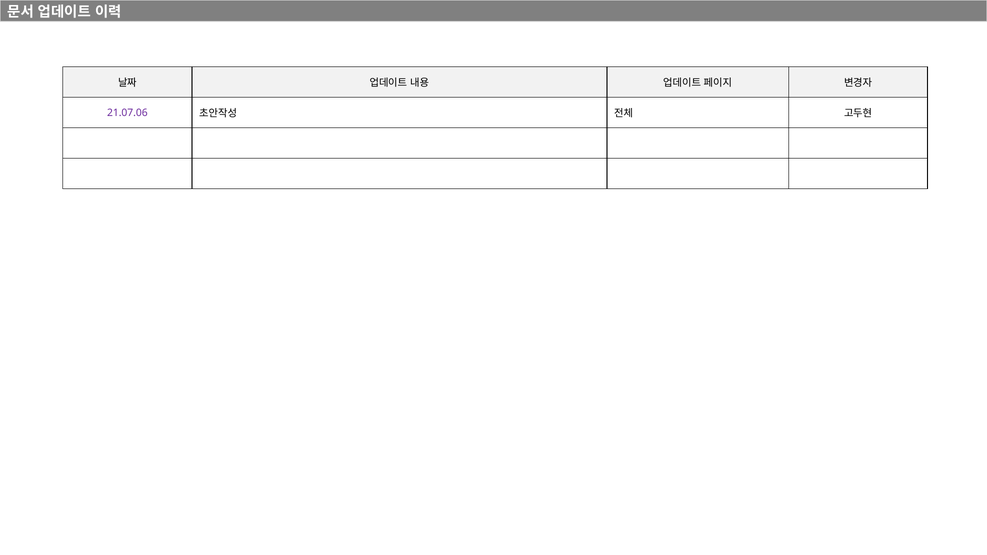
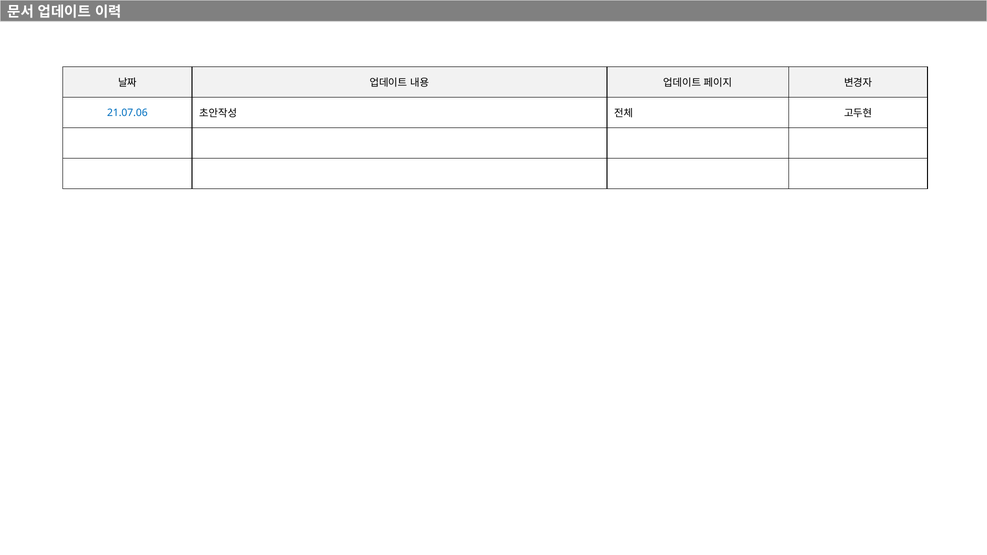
21.07.06 colour: purple -> blue
